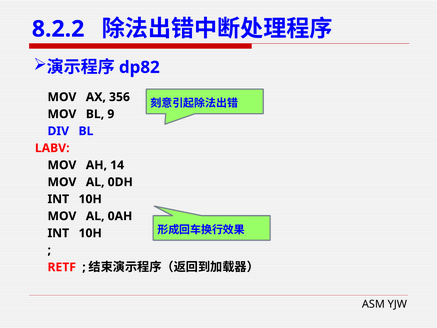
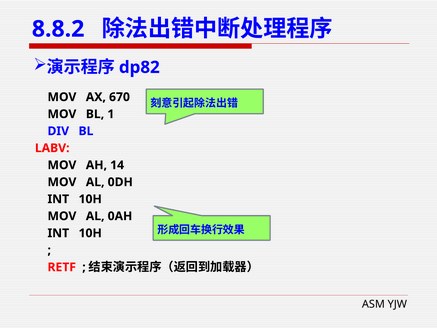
8.2.2: 8.2.2 -> 8.8.2
356: 356 -> 670
9: 9 -> 1
